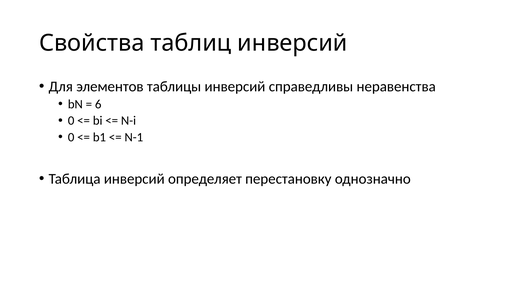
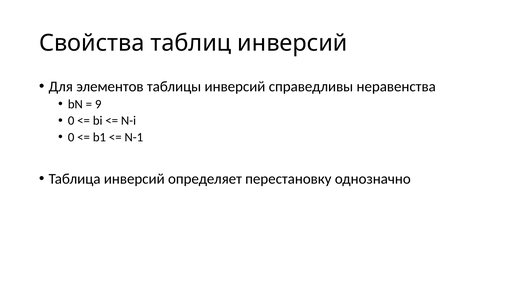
6: 6 -> 9
